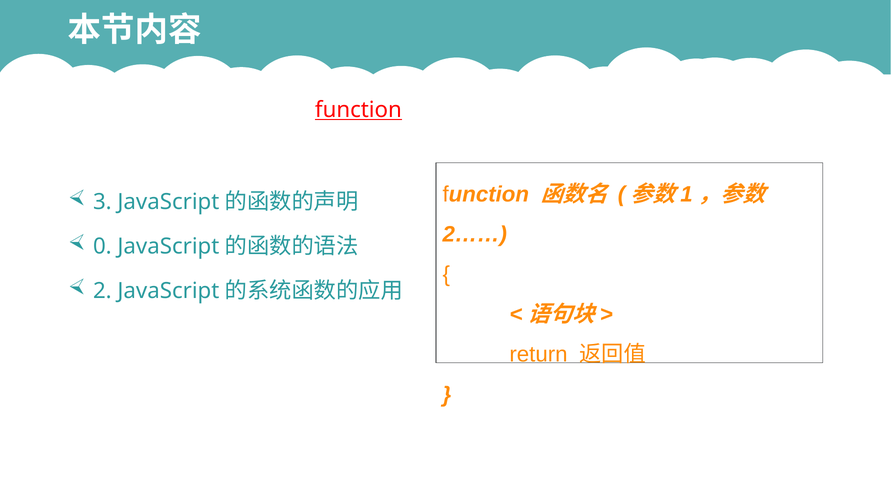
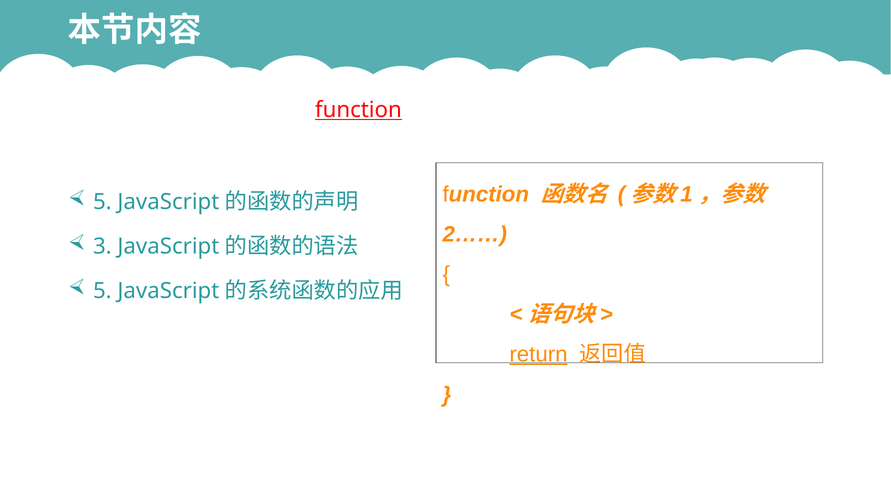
3 at (102, 202): 3 -> 5
0: 0 -> 3
2 at (102, 291): 2 -> 5
return underline: none -> present
